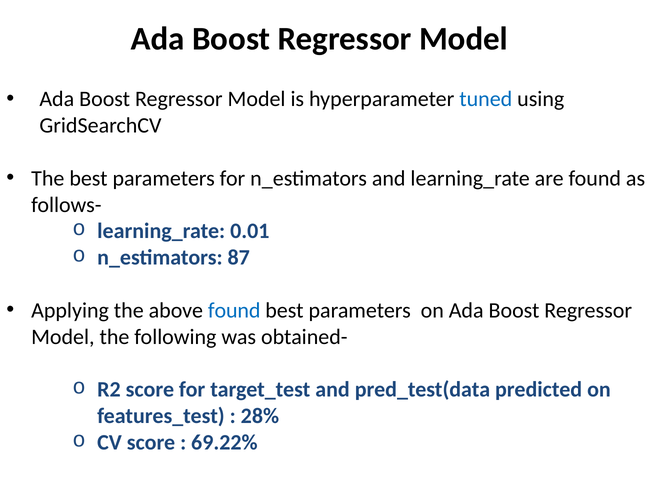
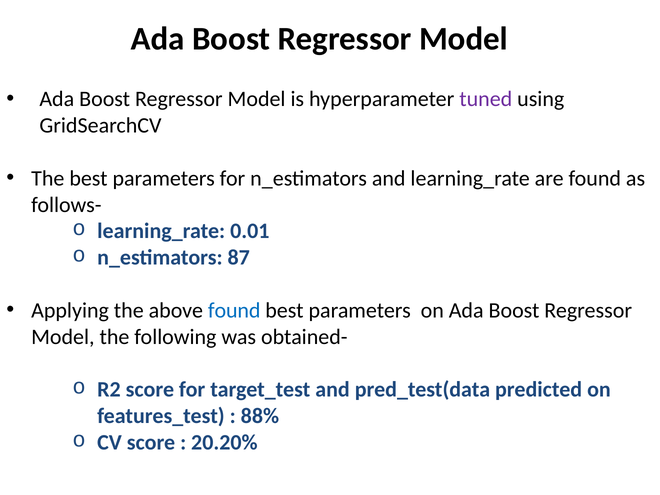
tuned colour: blue -> purple
28%: 28% -> 88%
69.22%: 69.22% -> 20.20%
